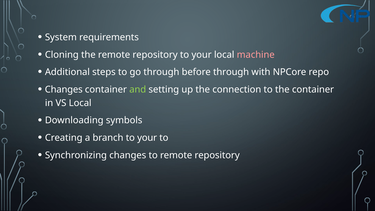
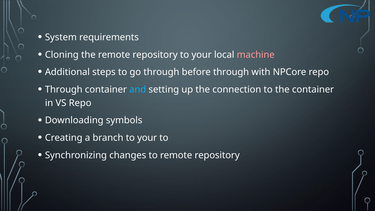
Changes at (64, 89): Changes -> Through
and colour: light green -> light blue
VS Local: Local -> Repo
